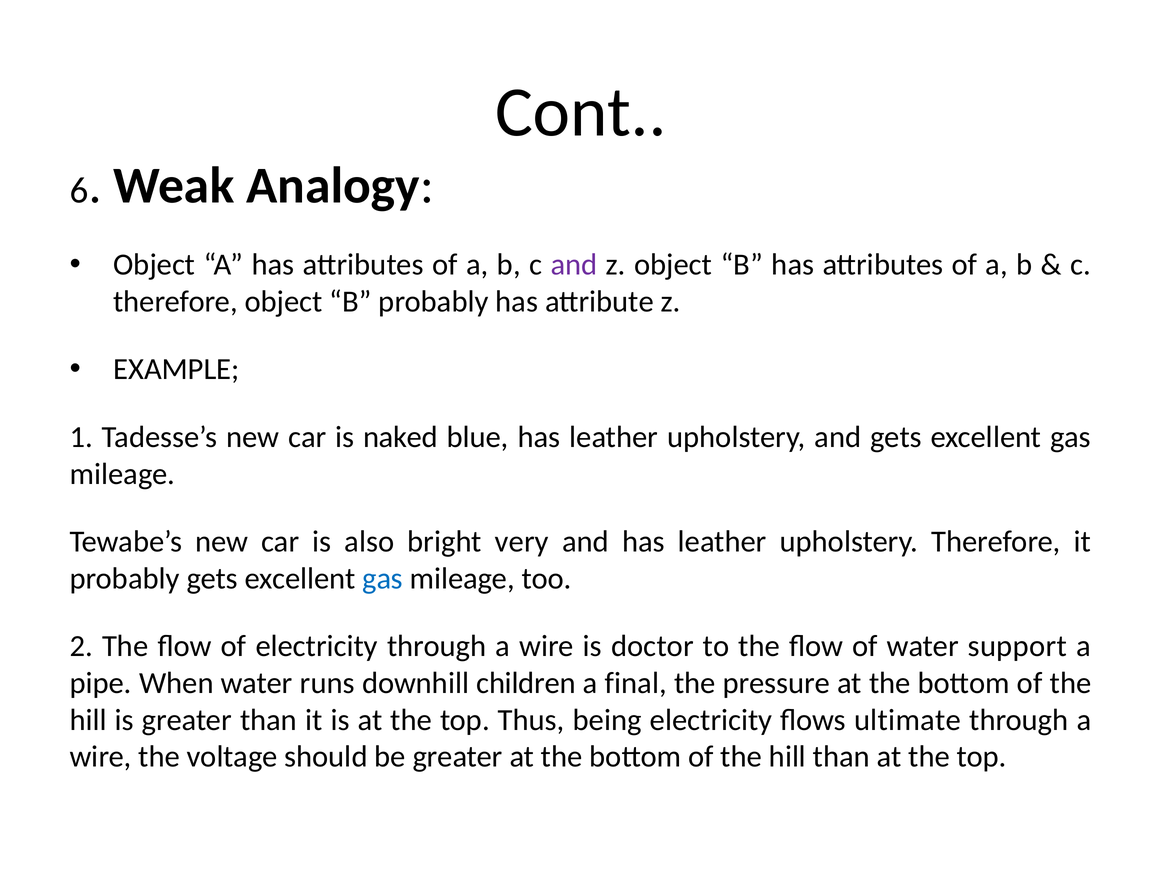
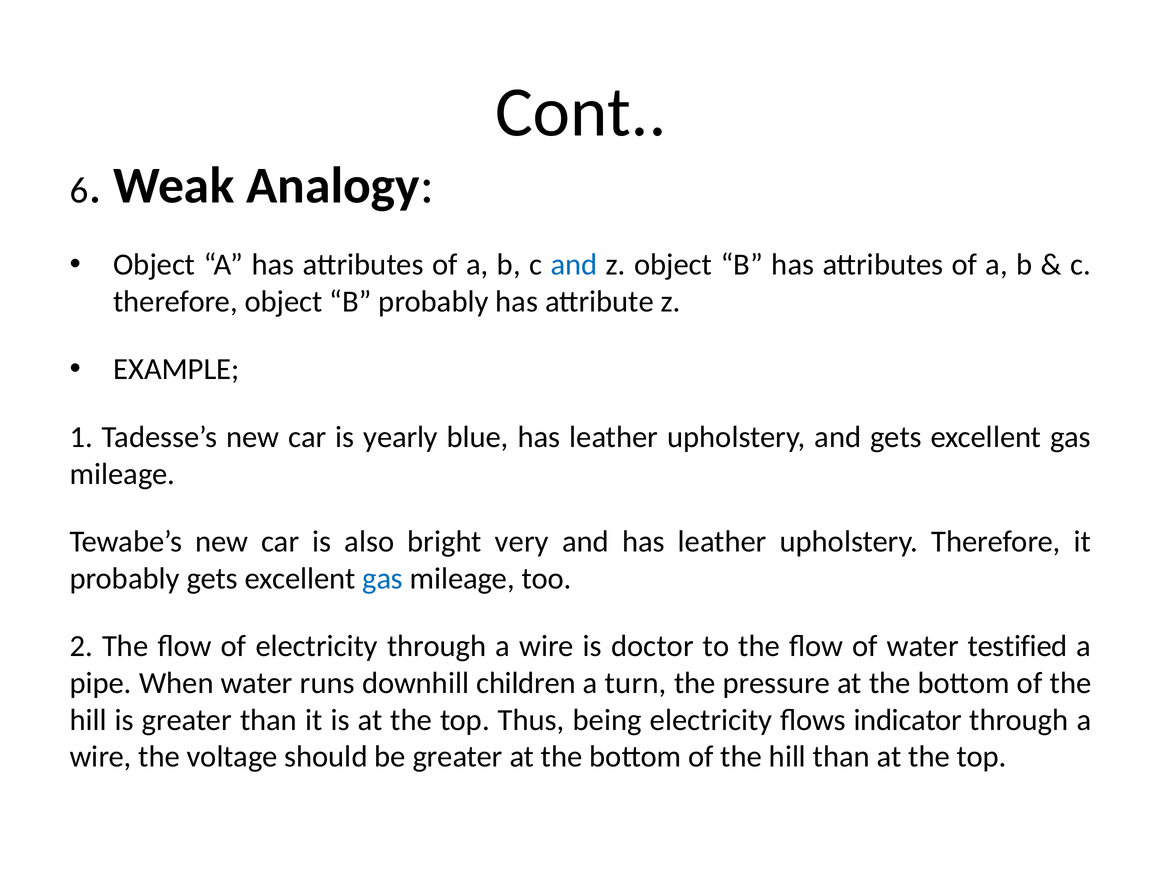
and at (574, 265) colour: purple -> blue
naked: naked -> yearly
support: support -> testified
final: final -> turn
ultimate: ultimate -> indicator
